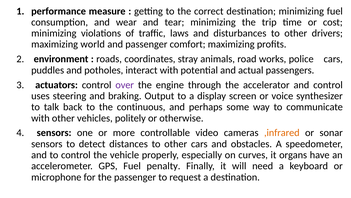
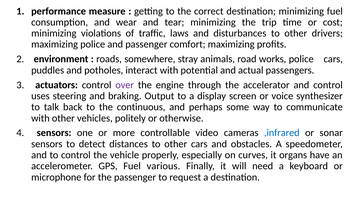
maximizing world: world -> police
coordinates: coordinates -> somewhere
,infrared colour: orange -> blue
penalty: penalty -> various
